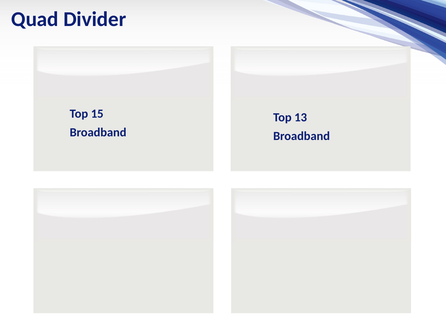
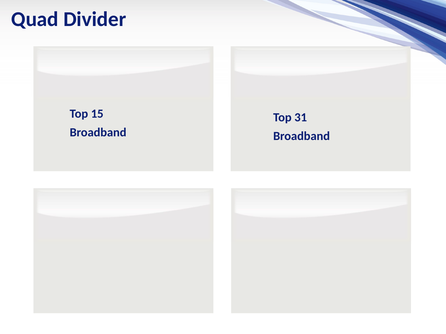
13: 13 -> 31
